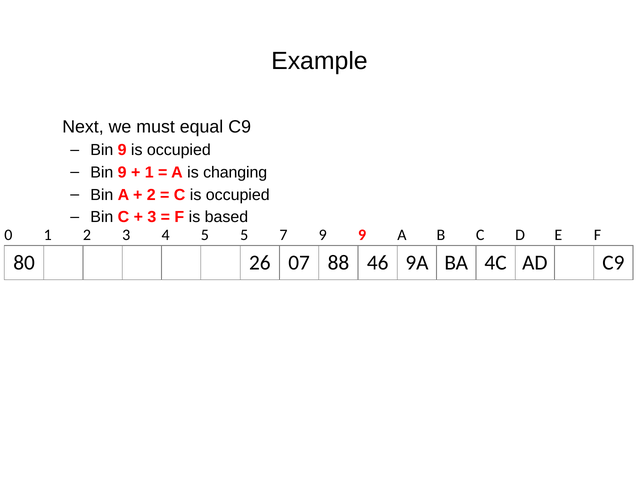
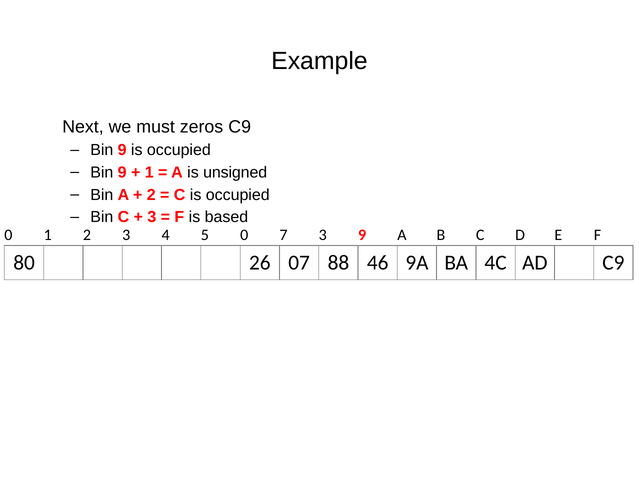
equal: equal -> zeros
changing: changing -> unsigned
5 5: 5 -> 0
7 9: 9 -> 3
